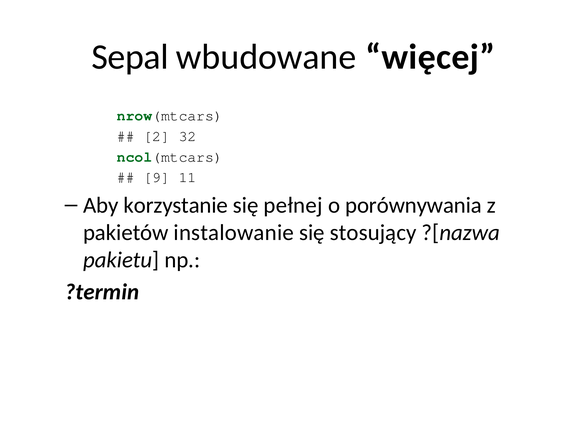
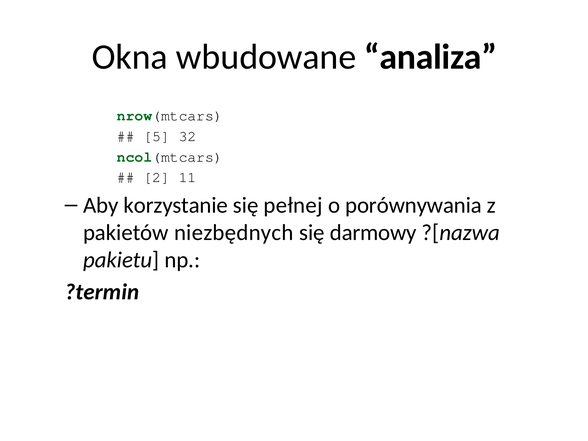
Sepal: Sepal -> Okna
więcej: więcej -> analiza
2: 2 -> 5
9: 9 -> 2
instalowanie: instalowanie -> niezbędnych
stosujący: stosujący -> darmowy
